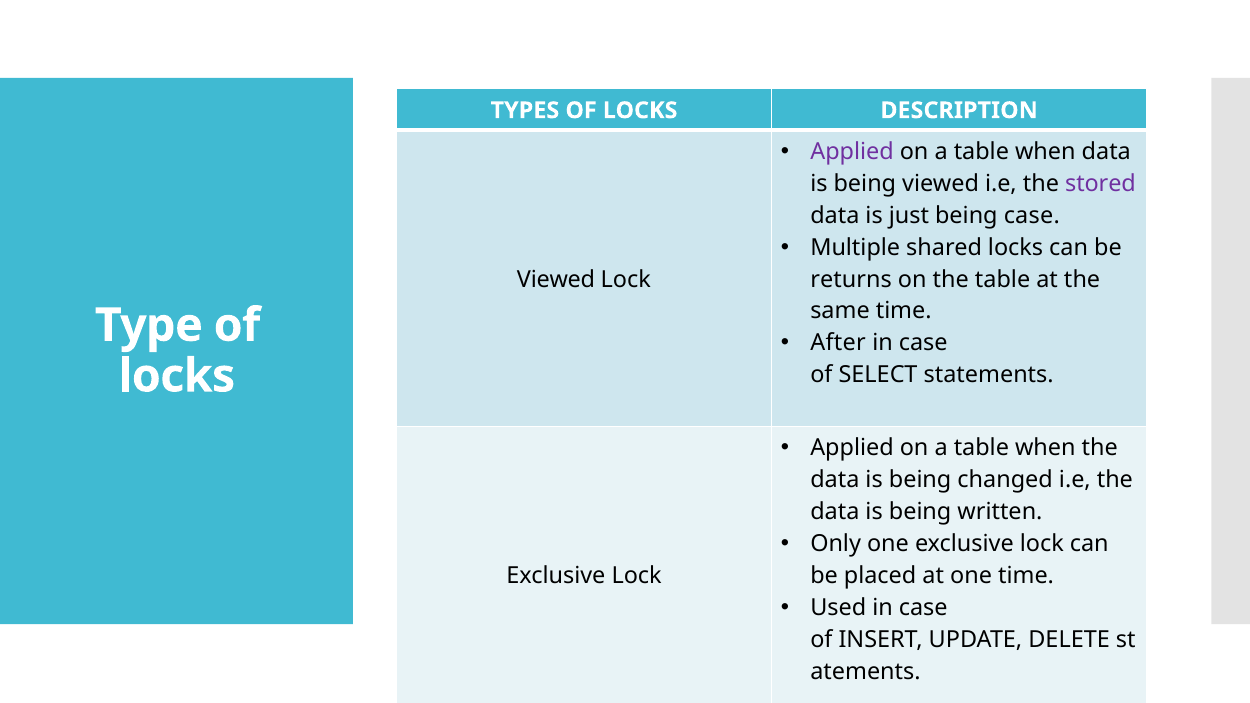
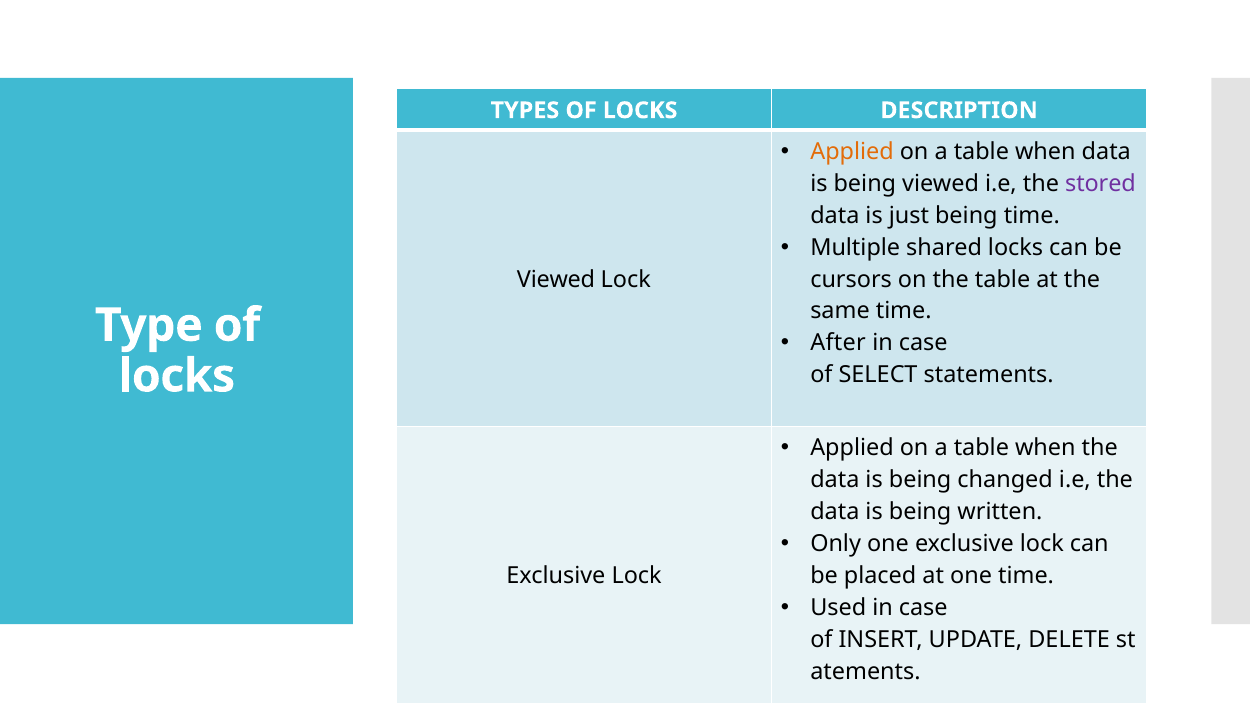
Applied at (852, 152) colour: purple -> orange
being case: case -> time
returns: returns -> cursors
